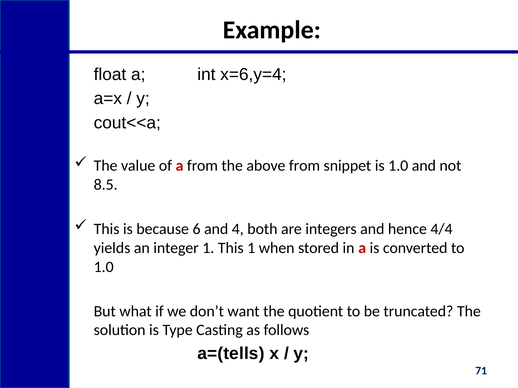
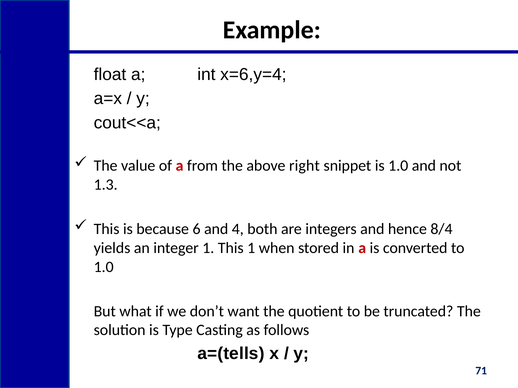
above from: from -> right
8.5: 8.5 -> 1.3
4/4: 4/4 -> 8/4
